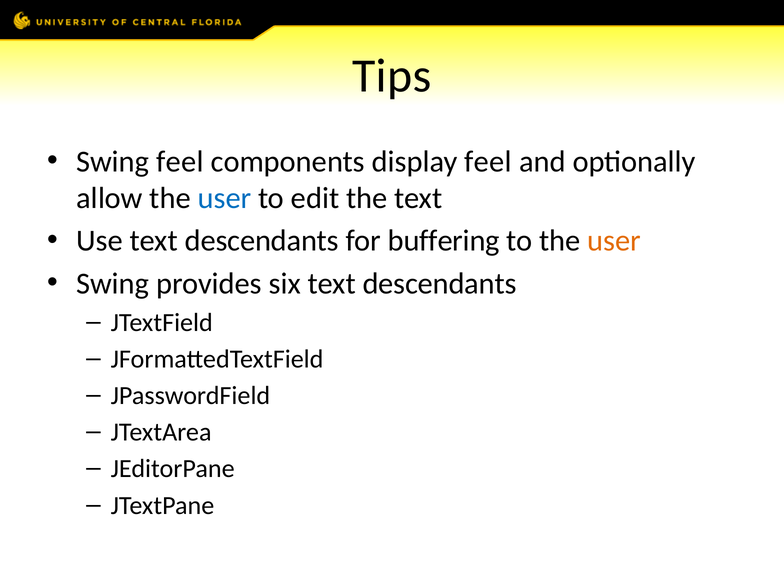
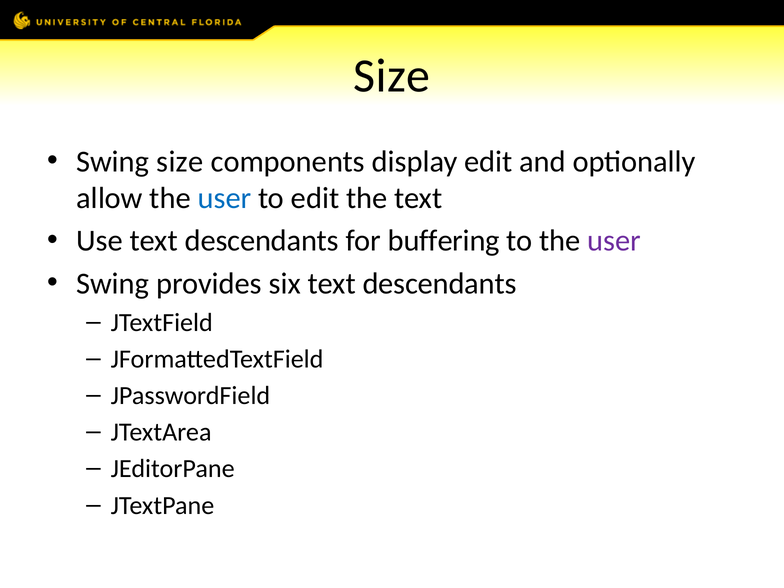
Tips at (392, 76): Tips -> Size
Swing feel: feel -> size
display feel: feel -> edit
user at (614, 241) colour: orange -> purple
